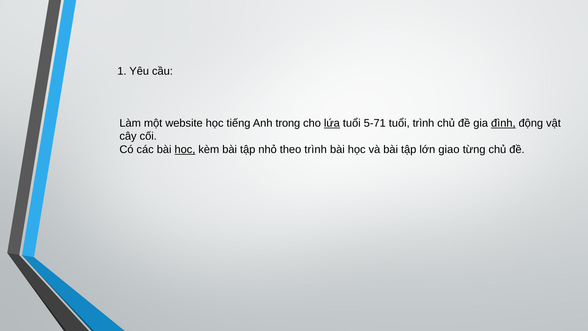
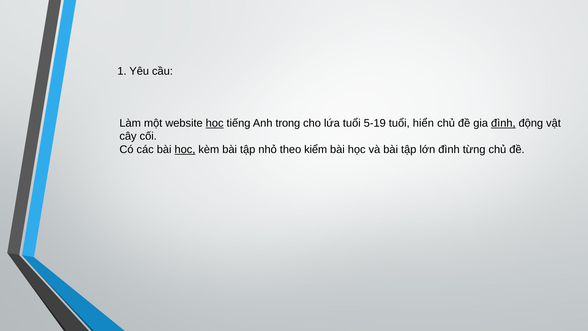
học at (215, 123) underline: none -> present
lứa underline: present -> none
5-71: 5-71 -> 5-19
tuổi trình: trình -> hiển
theo trình: trình -> kiểm
lớn giao: giao -> đình
